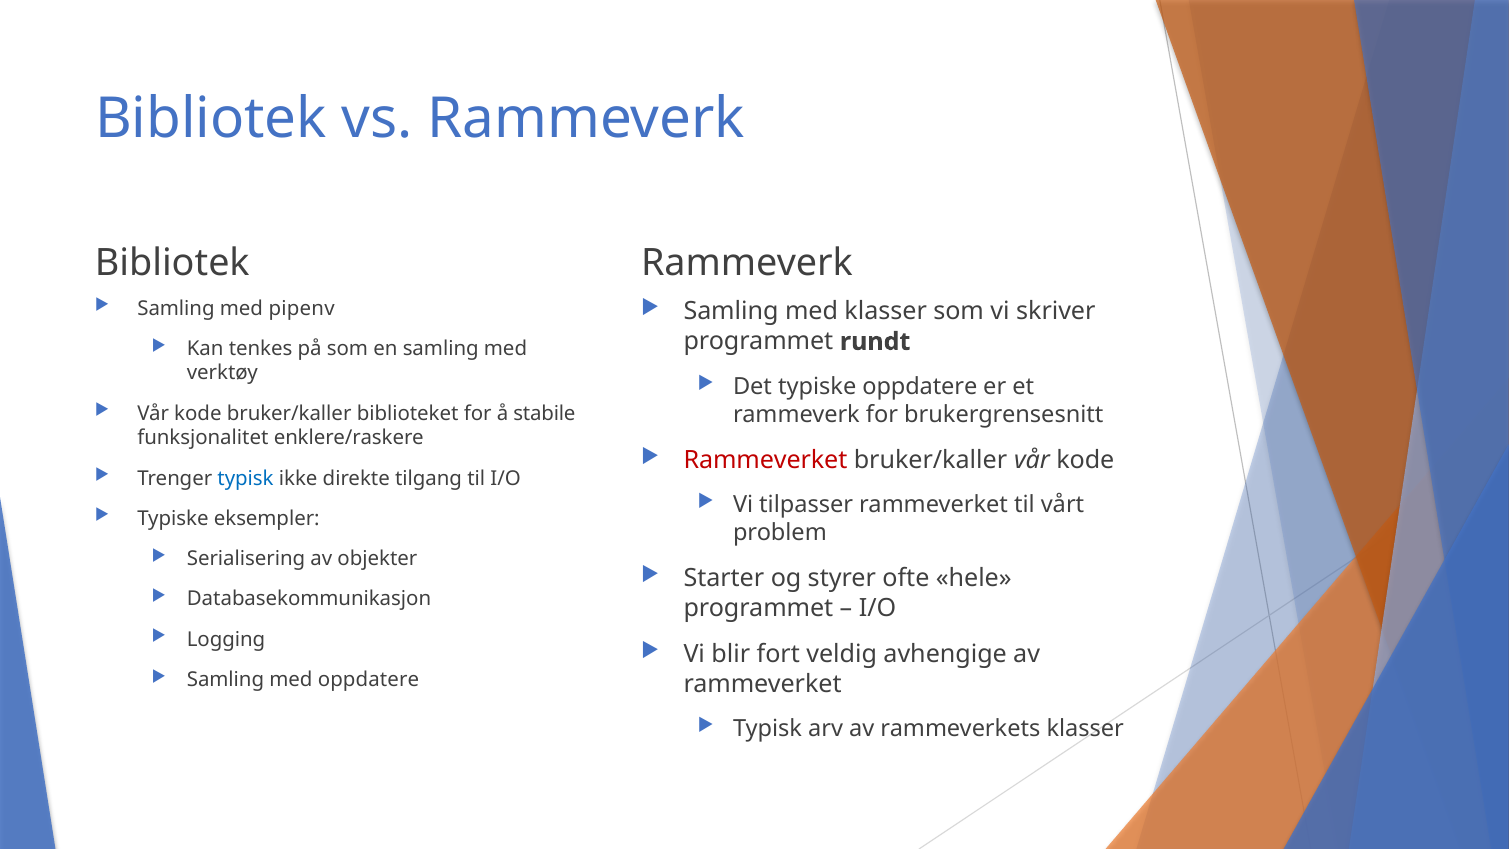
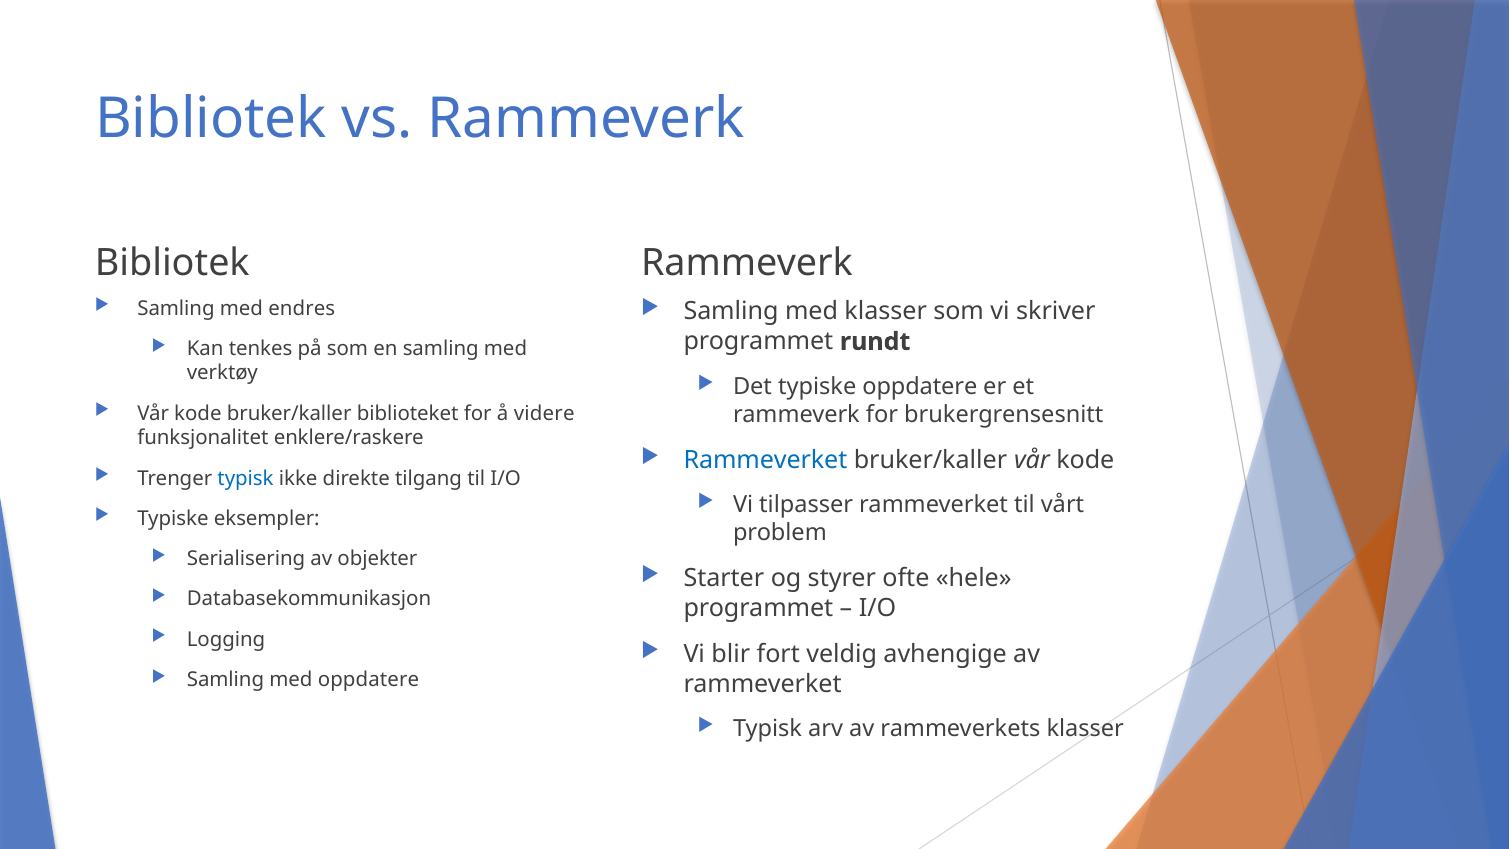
pipenv: pipenv -> endres
stabile: stabile -> videre
Rammeverket at (765, 460) colour: red -> blue
